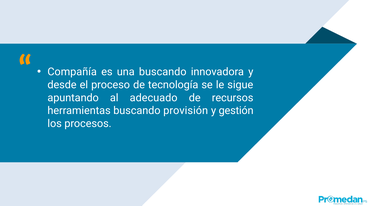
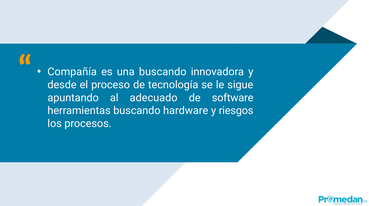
recursos: recursos -> software
provisión: provisión -> hardware
gestión: gestión -> riesgos
